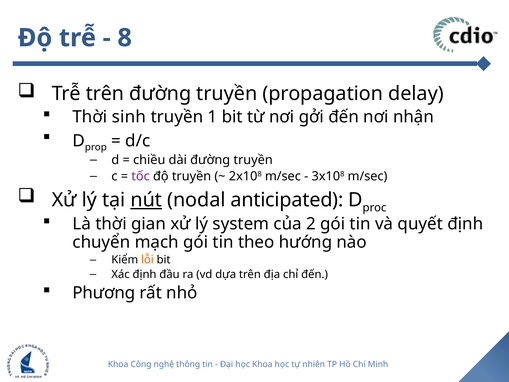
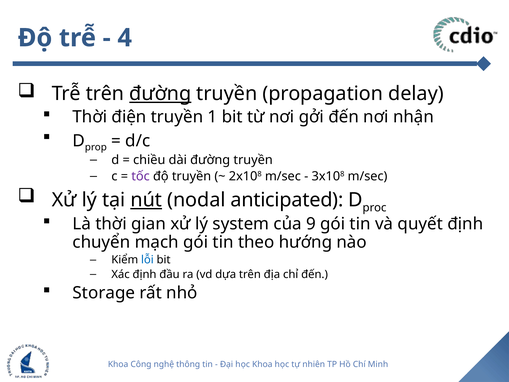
8: 8 -> 4
đường at (160, 94) underline: none -> present
sinh: sinh -> điện
2: 2 -> 9
lỗi colour: orange -> blue
Phương: Phương -> Storage
